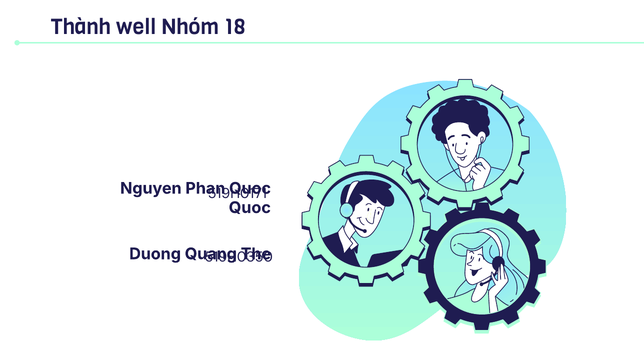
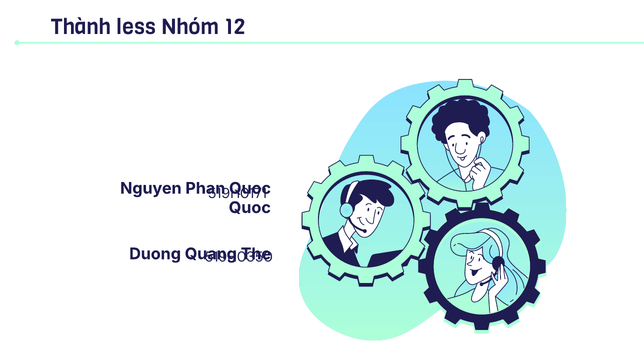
well: well -> less
18: 18 -> 12
